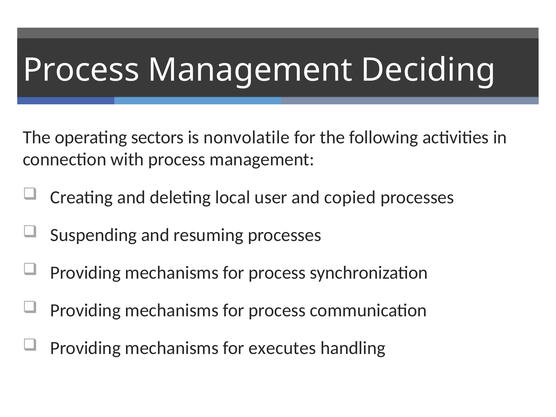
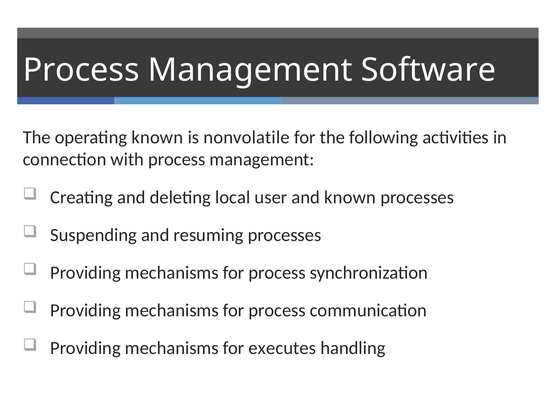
Deciding: Deciding -> Software
operating sectors: sectors -> known
and copied: copied -> known
